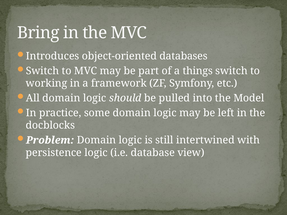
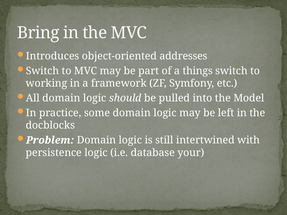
databases: databases -> addresses
view: view -> your
